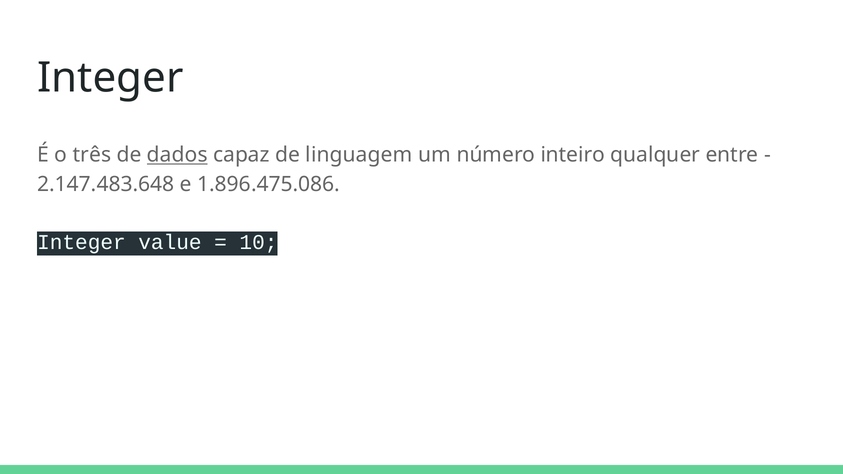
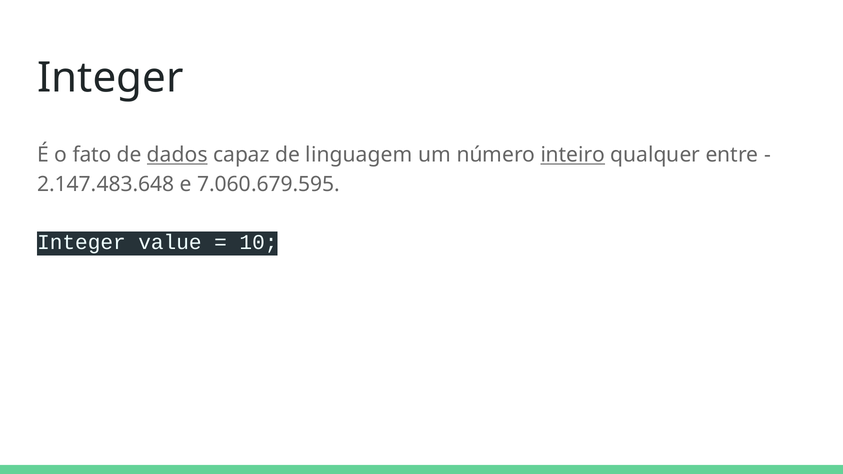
três: três -> fato
inteiro underline: none -> present
1.896.475.086: 1.896.475.086 -> 7.060.679.595
